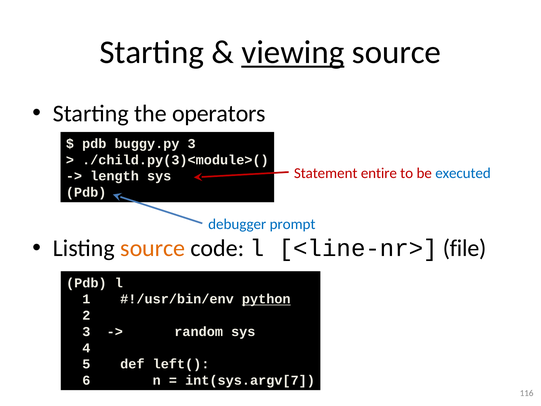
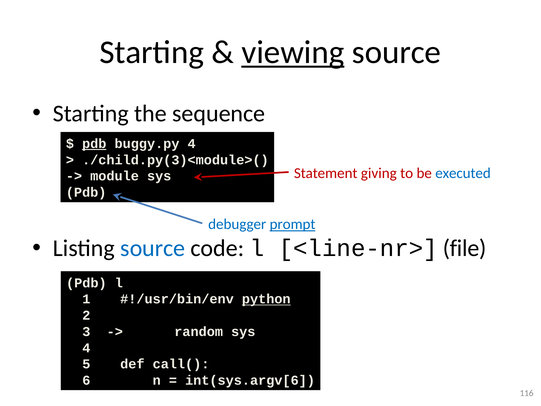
operators: operators -> sequence
pdb at (94, 144) underline: none -> present
buggy.py 3: 3 -> 4
entire: entire -> giving
length: length -> module
prompt underline: none -> present
source at (153, 248) colour: orange -> blue
left(: left( -> call(
int(sys.argv[7: int(sys.argv[7 -> int(sys.argv[6
